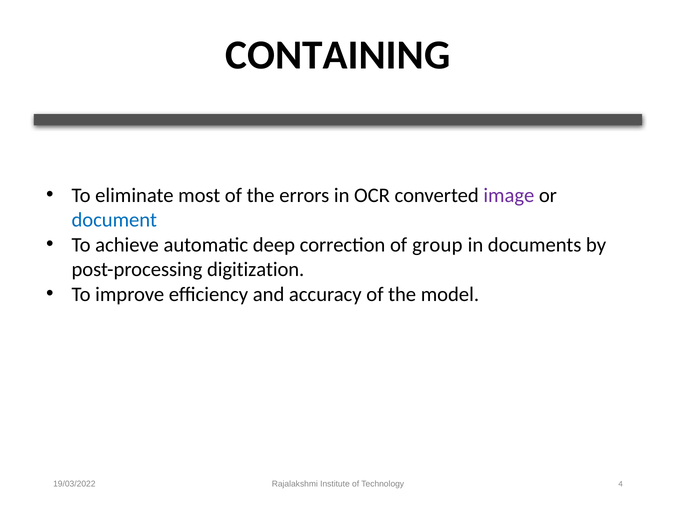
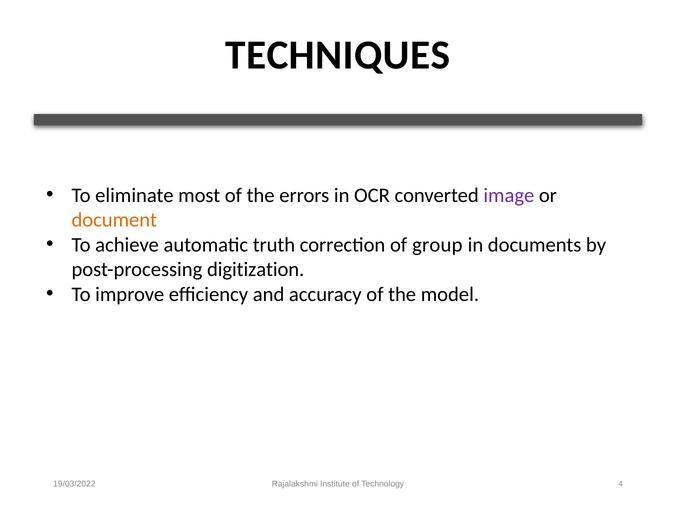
CONTAINING: CONTAINING -> TECHNIQUES
document colour: blue -> orange
deep: deep -> truth
